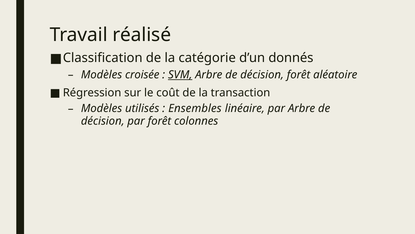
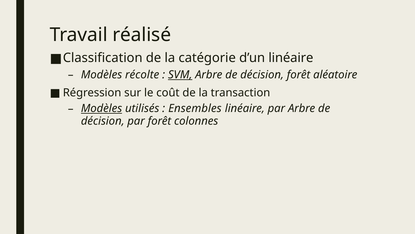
d’un donnés: donnés -> linéaire
croisée: croisée -> récolte
Modèles at (102, 108) underline: none -> present
